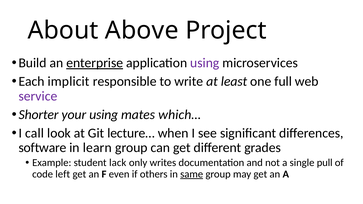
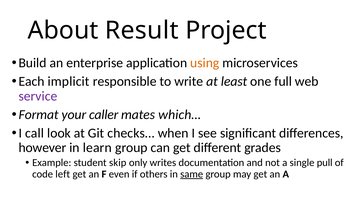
Above: Above -> Result
enterprise underline: present -> none
using at (205, 63) colour: purple -> orange
Shorter: Shorter -> Format
your using: using -> caller
lecture…: lecture… -> checks…
software: software -> however
lack: lack -> skip
